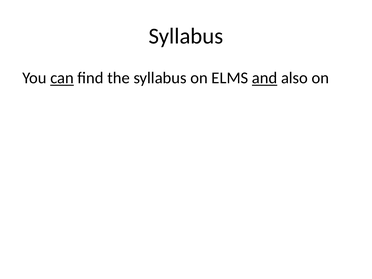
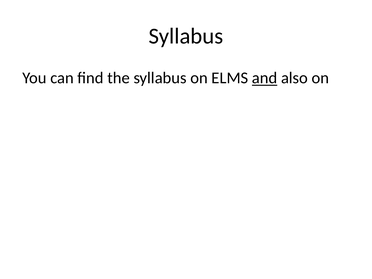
can underline: present -> none
